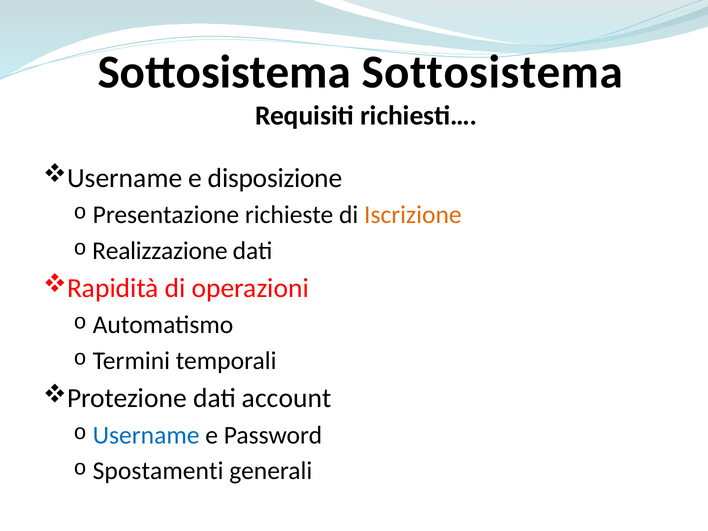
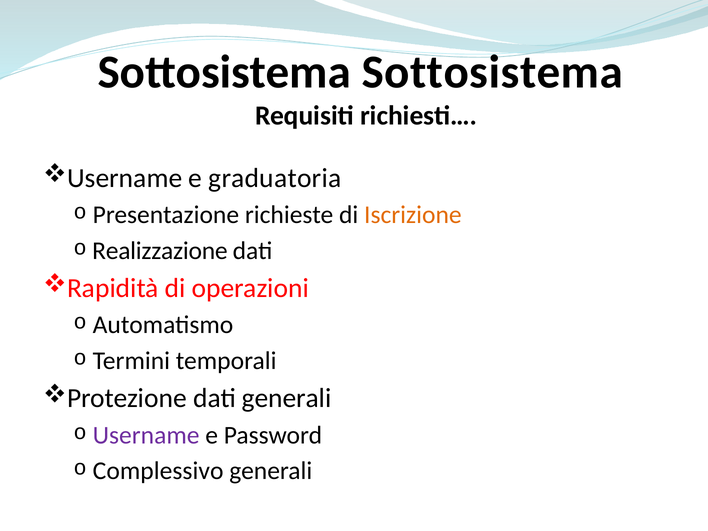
disposizione: disposizione -> graduatoria
dati account: account -> generali
Username at (146, 435) colour: blue -> purple
Spostamenti: Spostamenti -> Complessivo
